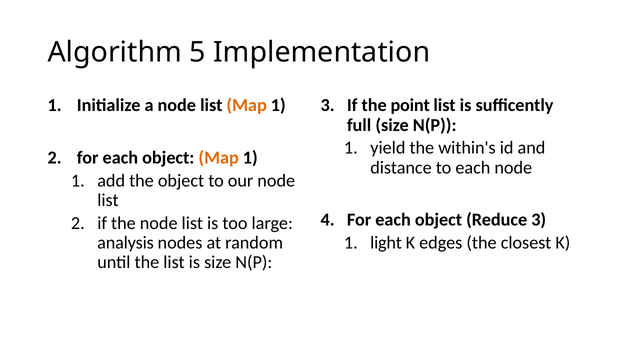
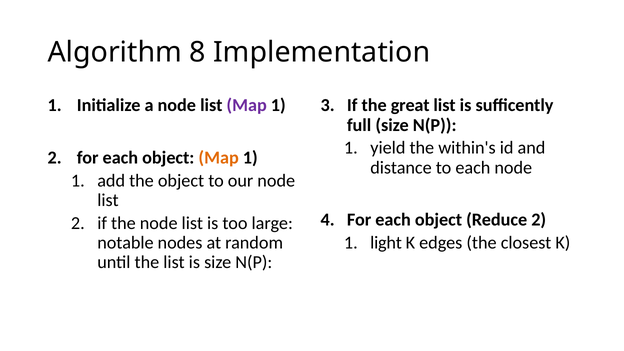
5: 5 -> 8
Map at (247, 105) colour: orange -> purple
point: point -> great
Reduce 3: 3 -> 2
analysis: analysis -> notable
